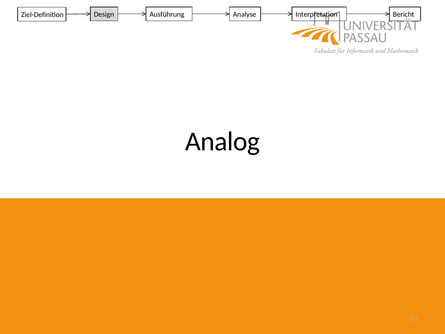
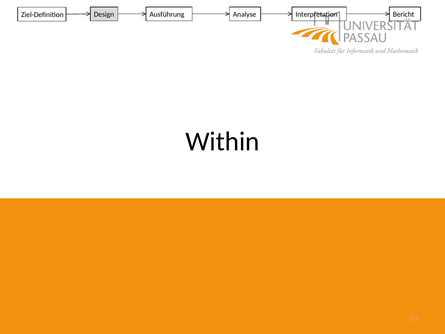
Analog: Analog -> Within
